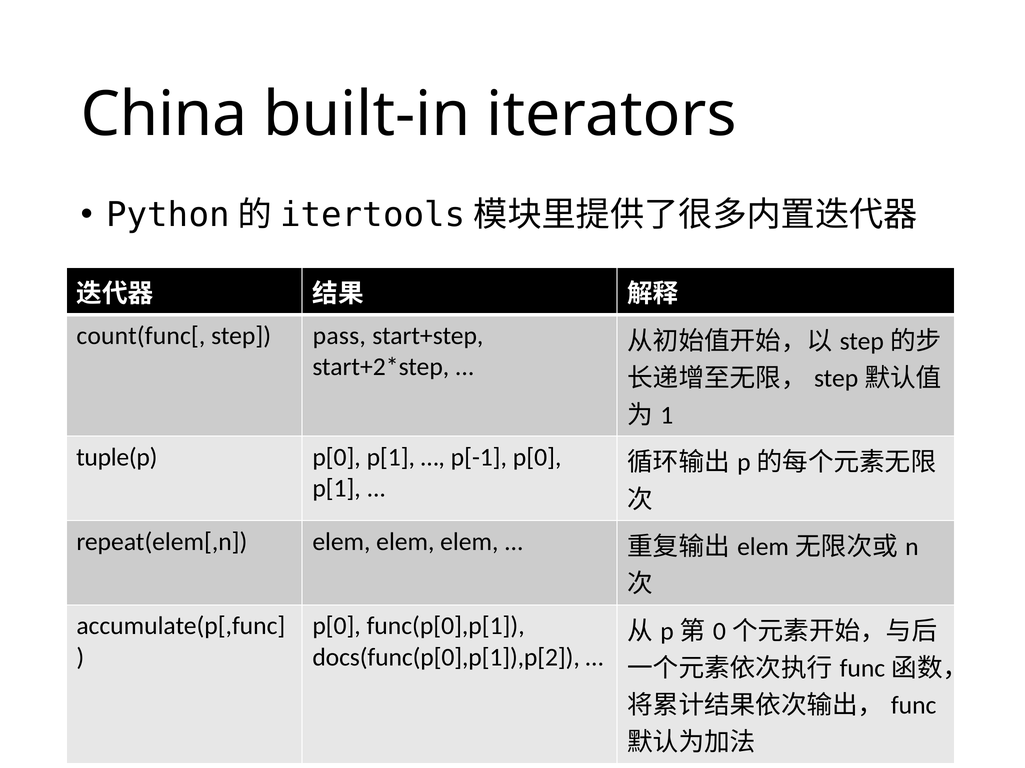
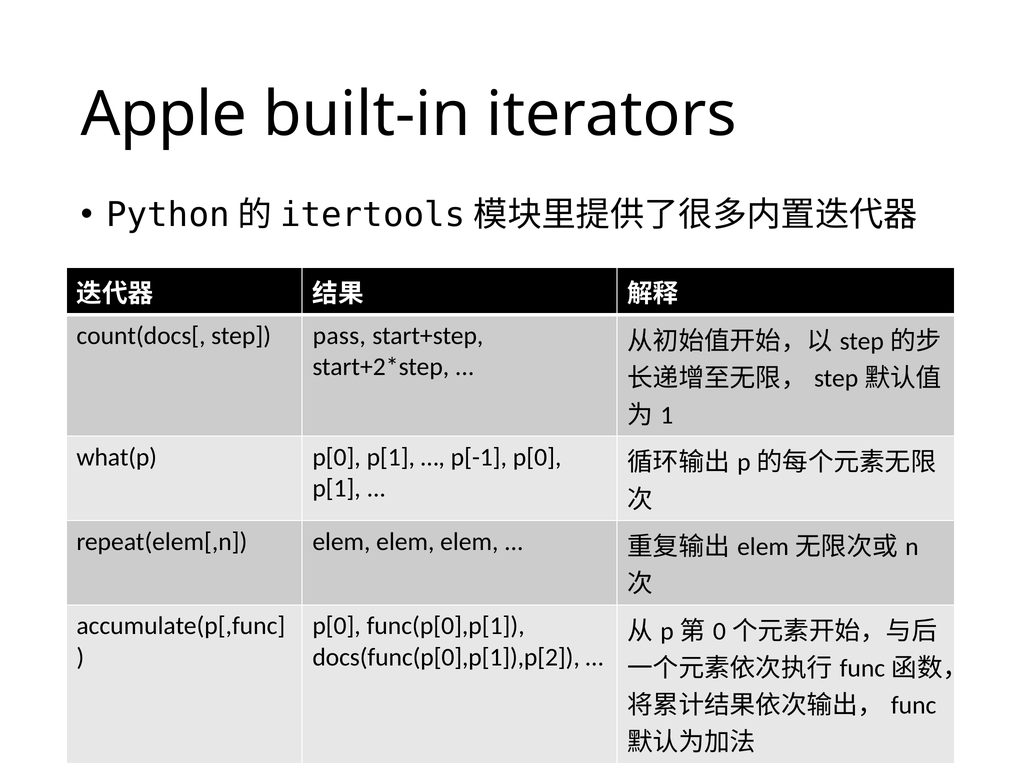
China: China -> Apple
count(func[: count(func[ -> count(docs[
tuple(p: tuple(p -> what(p
